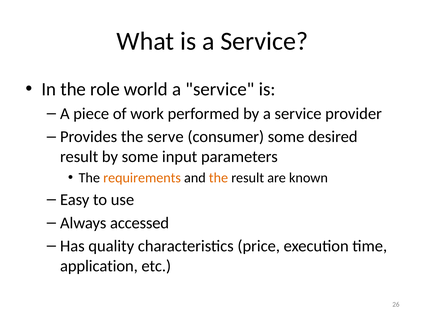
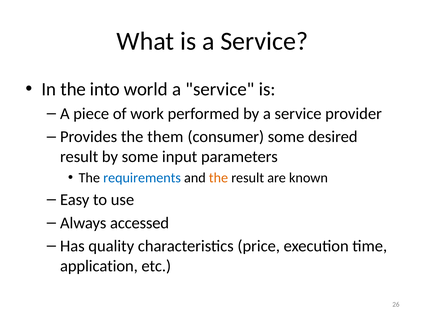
role: role -> into
serve: serve -> them
requirements colour: orange -> blue
